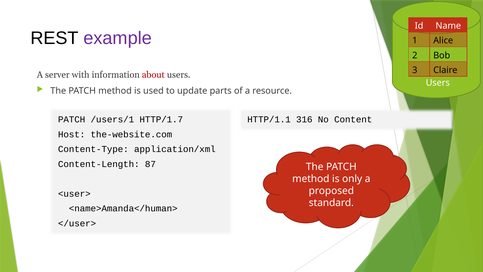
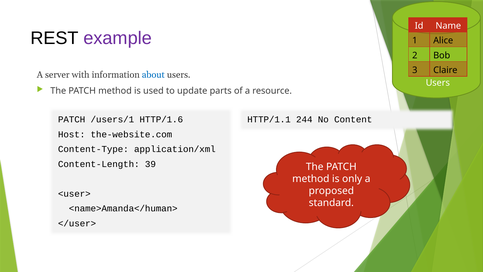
about colour: red -> blue
HTTP/1.7: HTTP/1.7 -> HTTP/1.6
316: 316 -> 244
87: 87 -> 39
